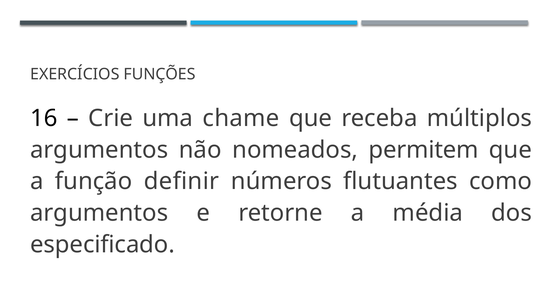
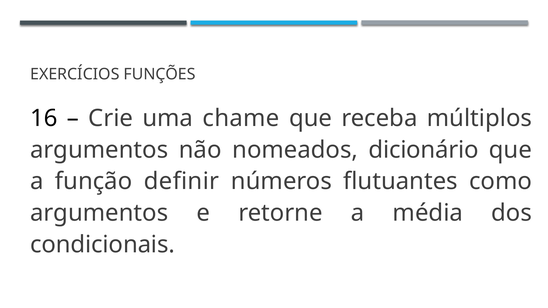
permitem: permitem -> dicionário
especificado: especificado -> condicionais
